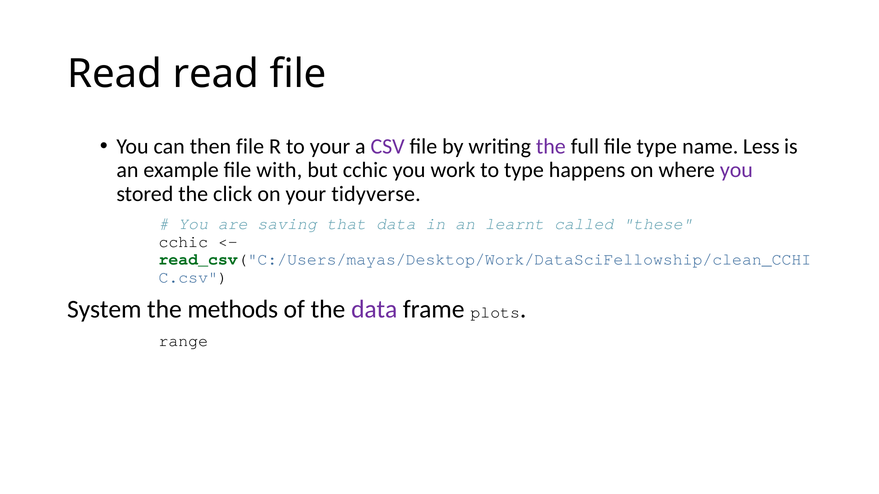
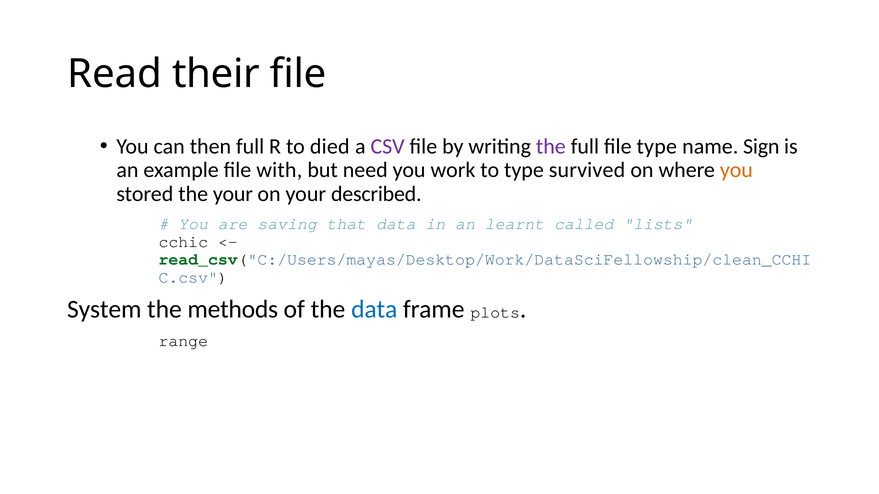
Read read: read -> their
then file: file -> full
to your: your -> died
Less: Less -> Sign
but cchic: cchic -> need
happens: happens -> survived
you at (736, 170) colour: purple -> orange
the click: click -> your
tidyverse: tidyverse -> described
these: these -> lists
data at (374, 309) colour: purple -> blue
